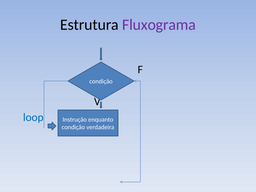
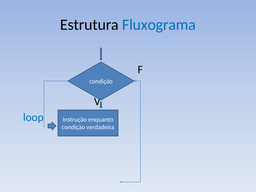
Fluxograma colour: purple -> blue
